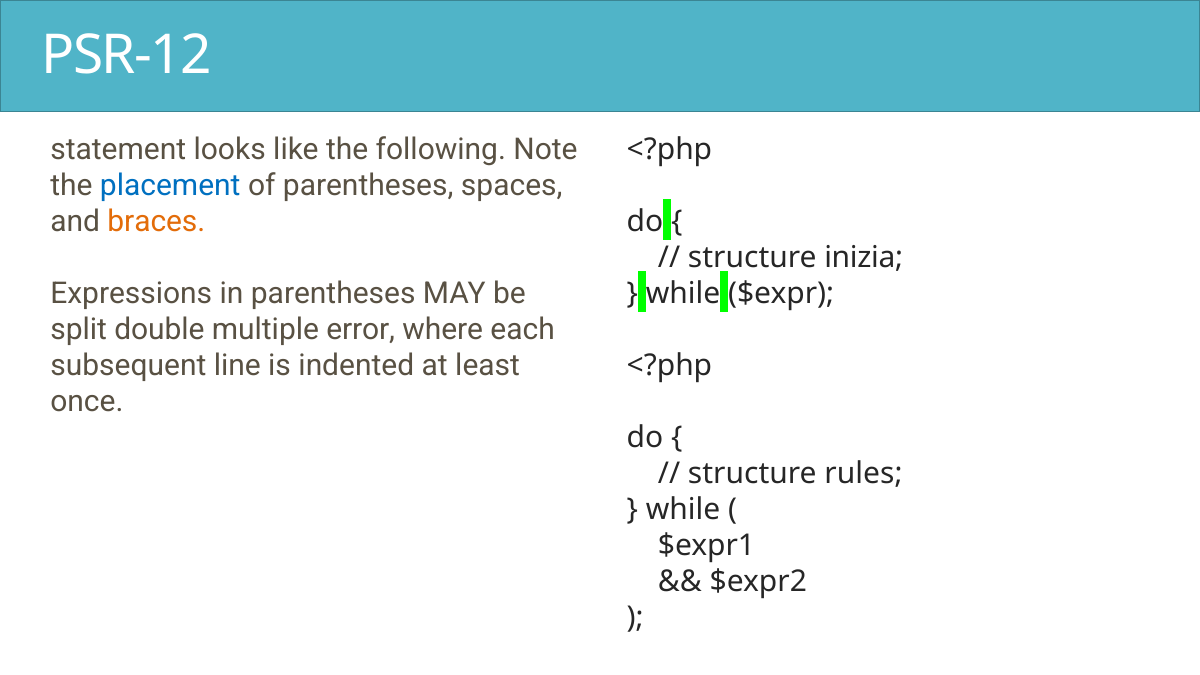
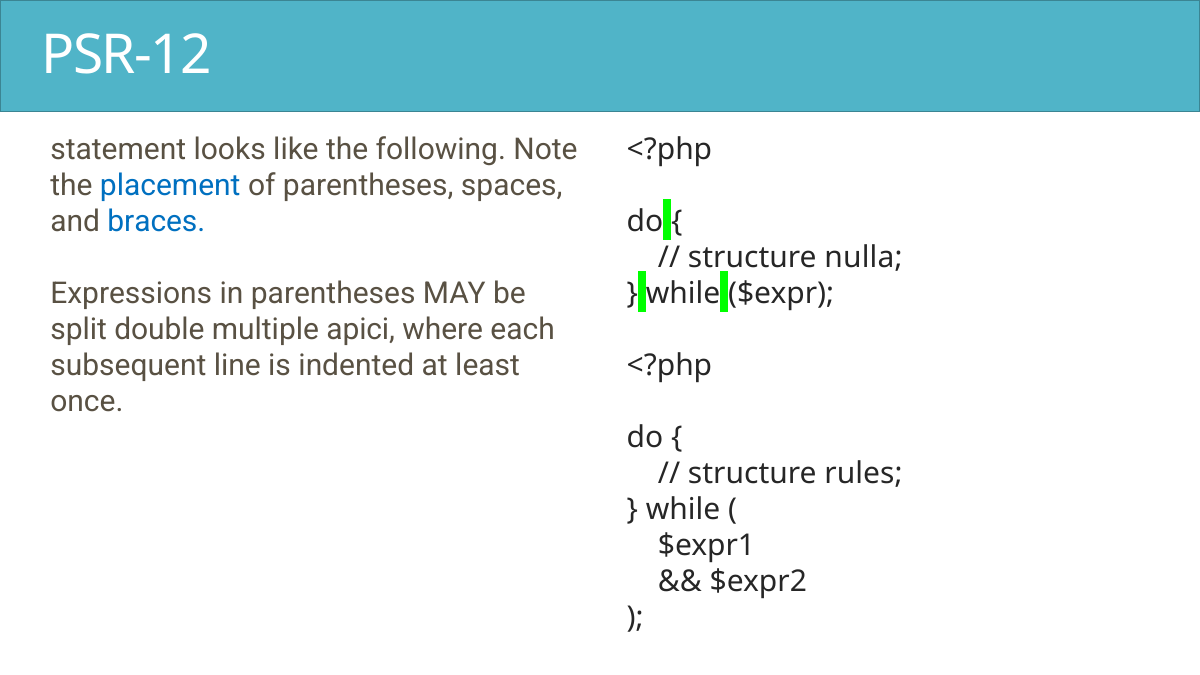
braces colour: orange -> blue
inizia: inizia -> nulla
error: error -> apici
